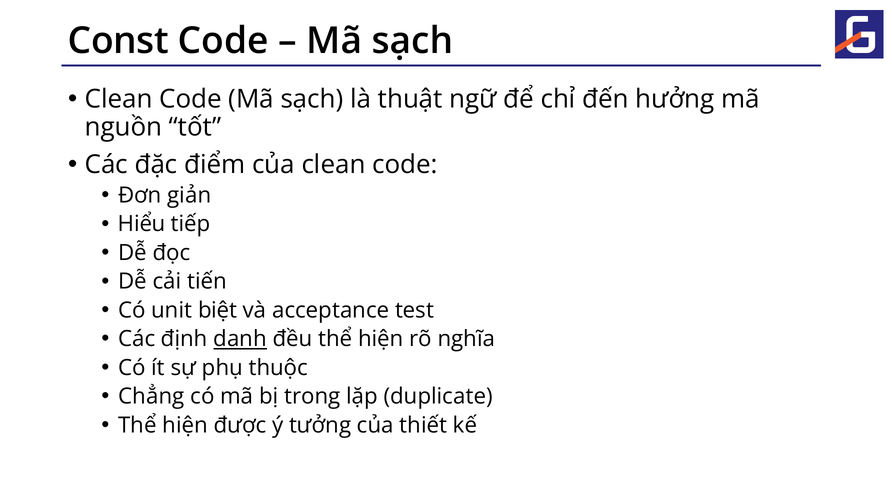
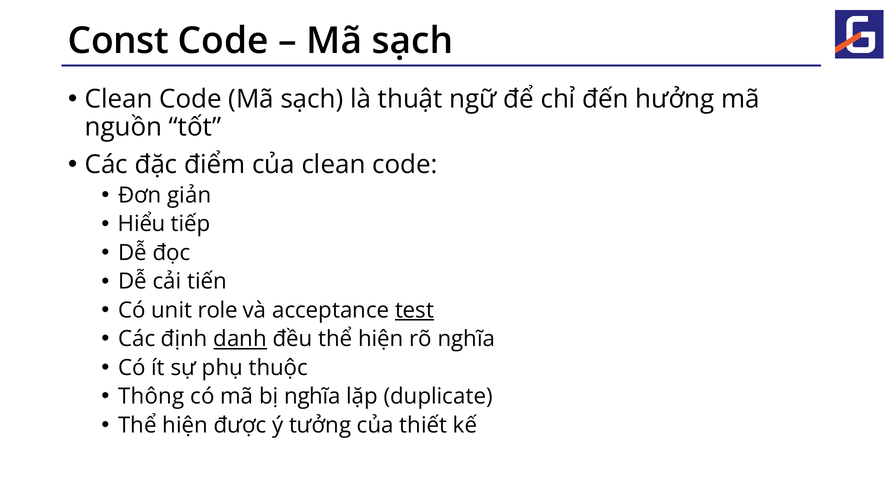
biệt: biệt -> role
test underline: none -> present
Chẳng: Chẳng -> Thông
bị trong: trong -> nghĩa
